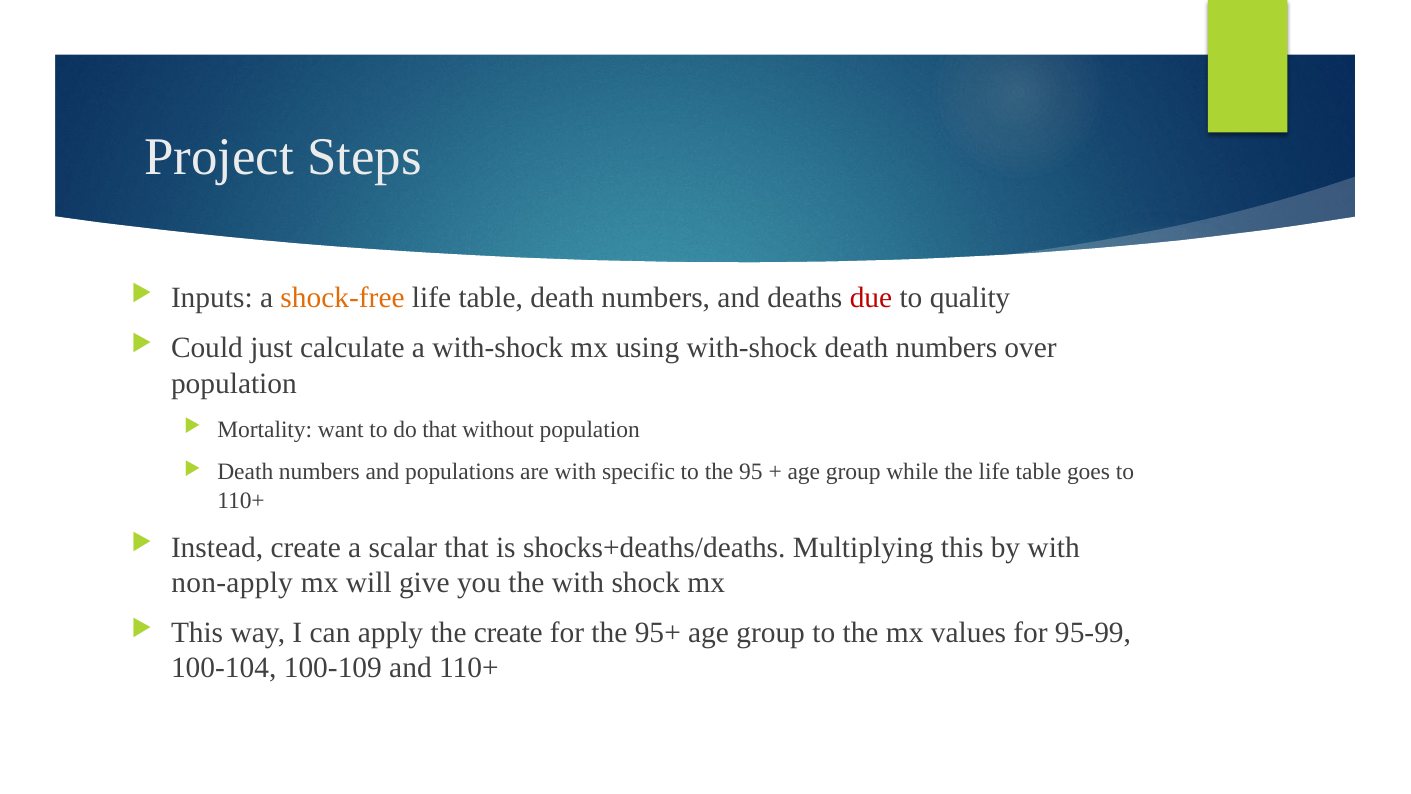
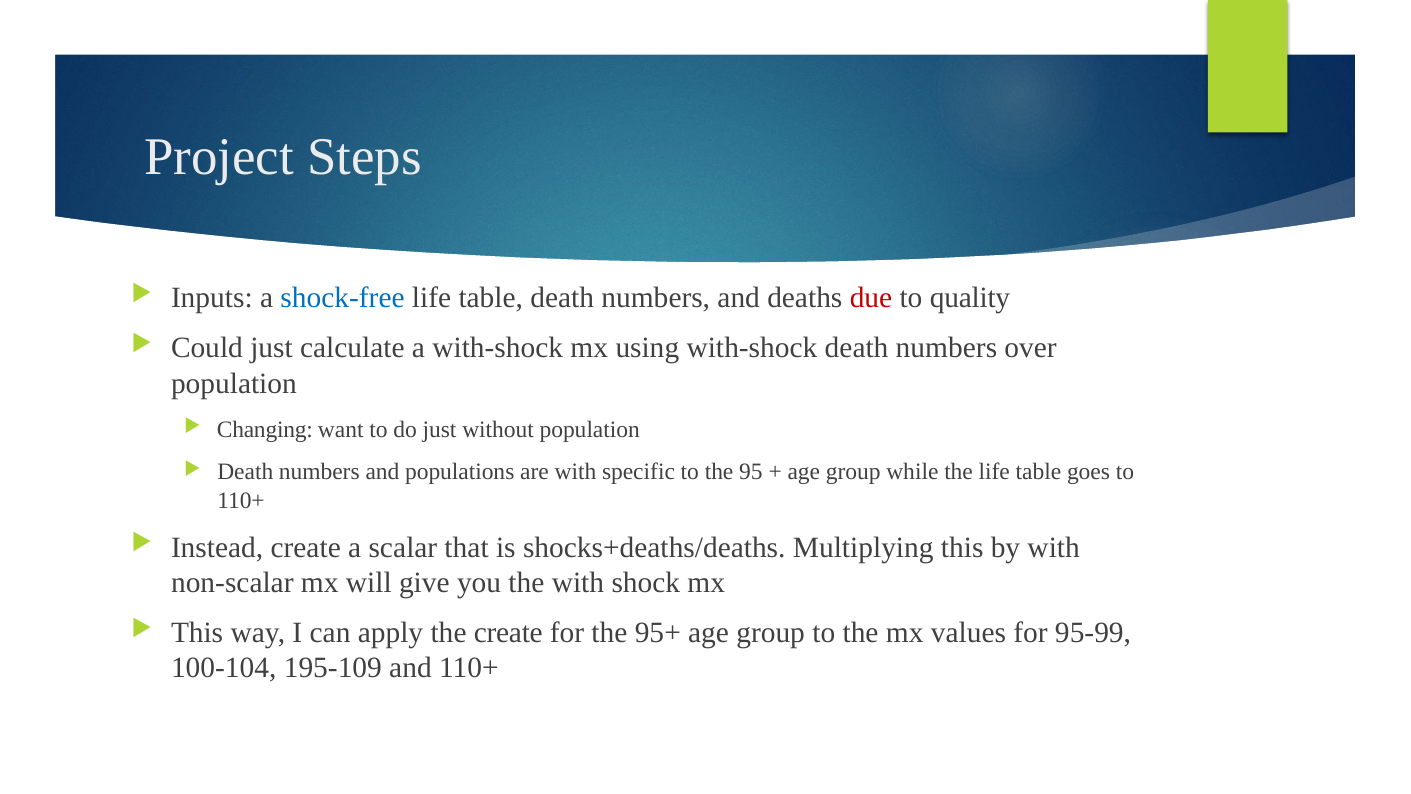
shock-free colour: orange -> blue
Mortality: Mortality -> Changing
do that: that -> just
non-apply: non-apply -> non-scalar
100-109: 100-109 -> 195-109
